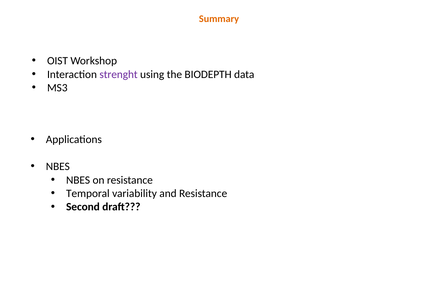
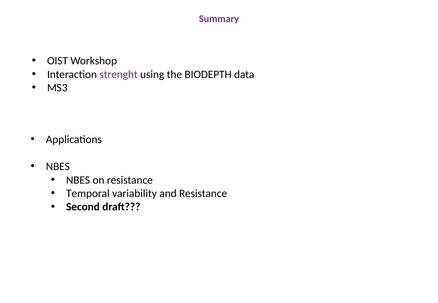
Summary colour: orange -> purple
